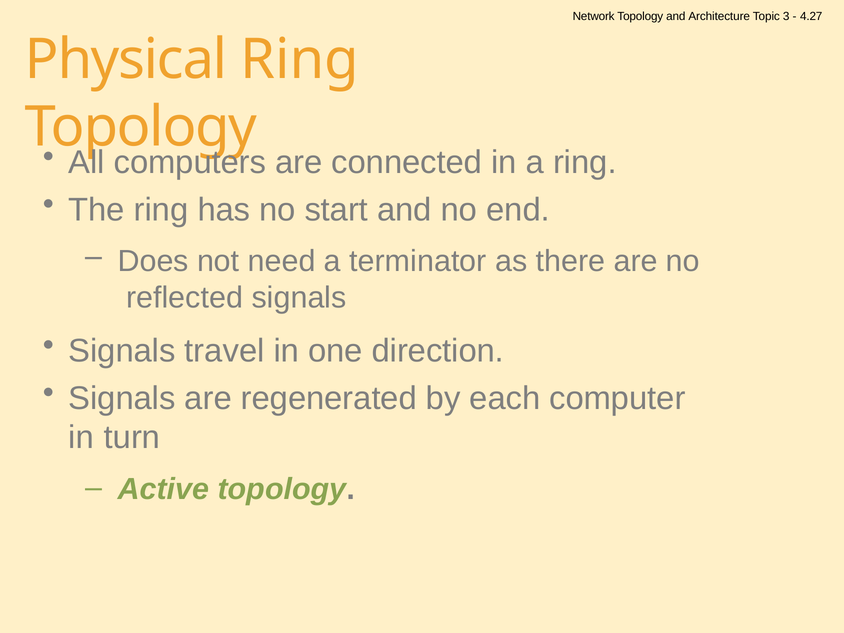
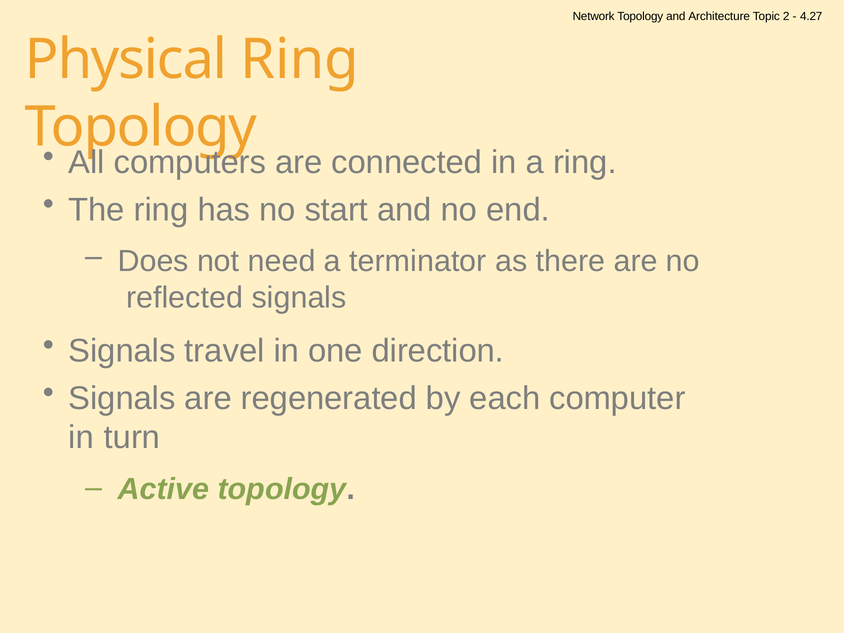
3: 3 -> 2
